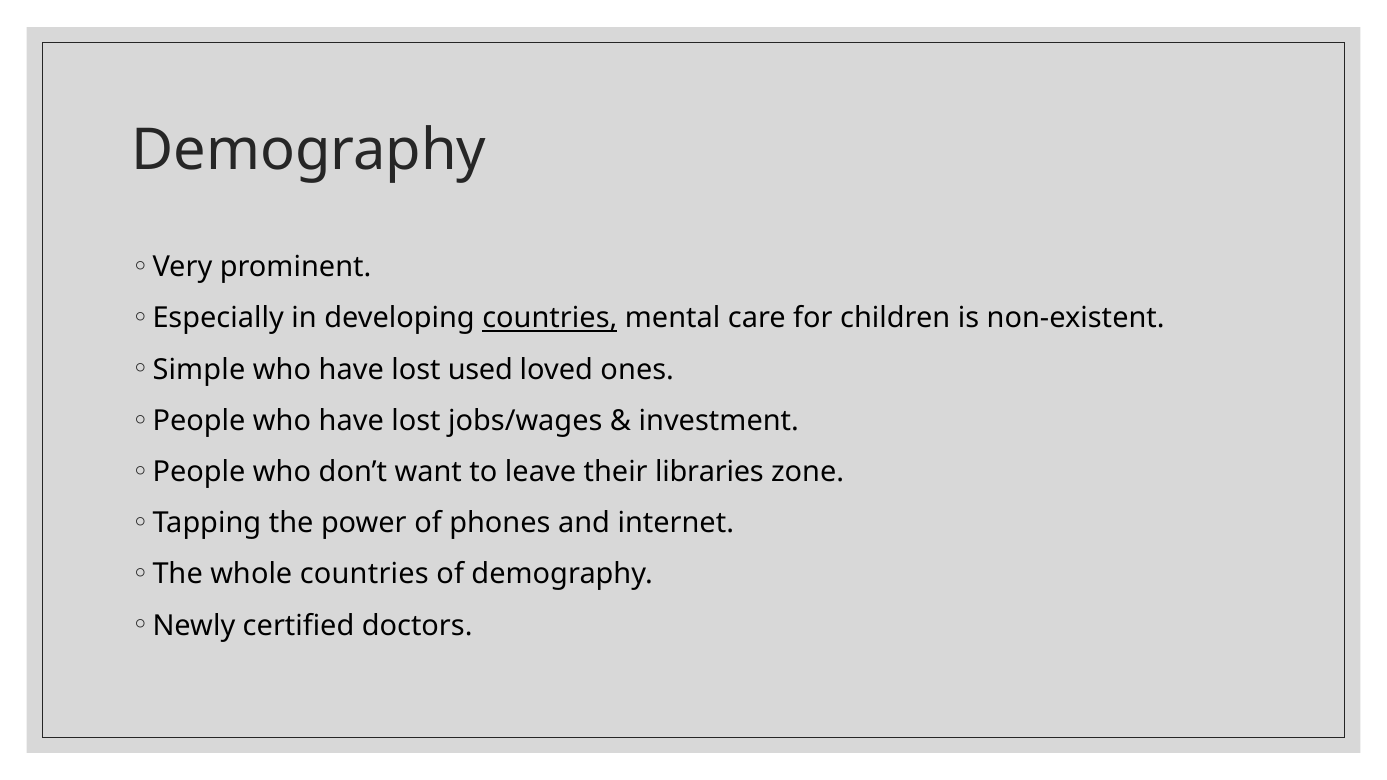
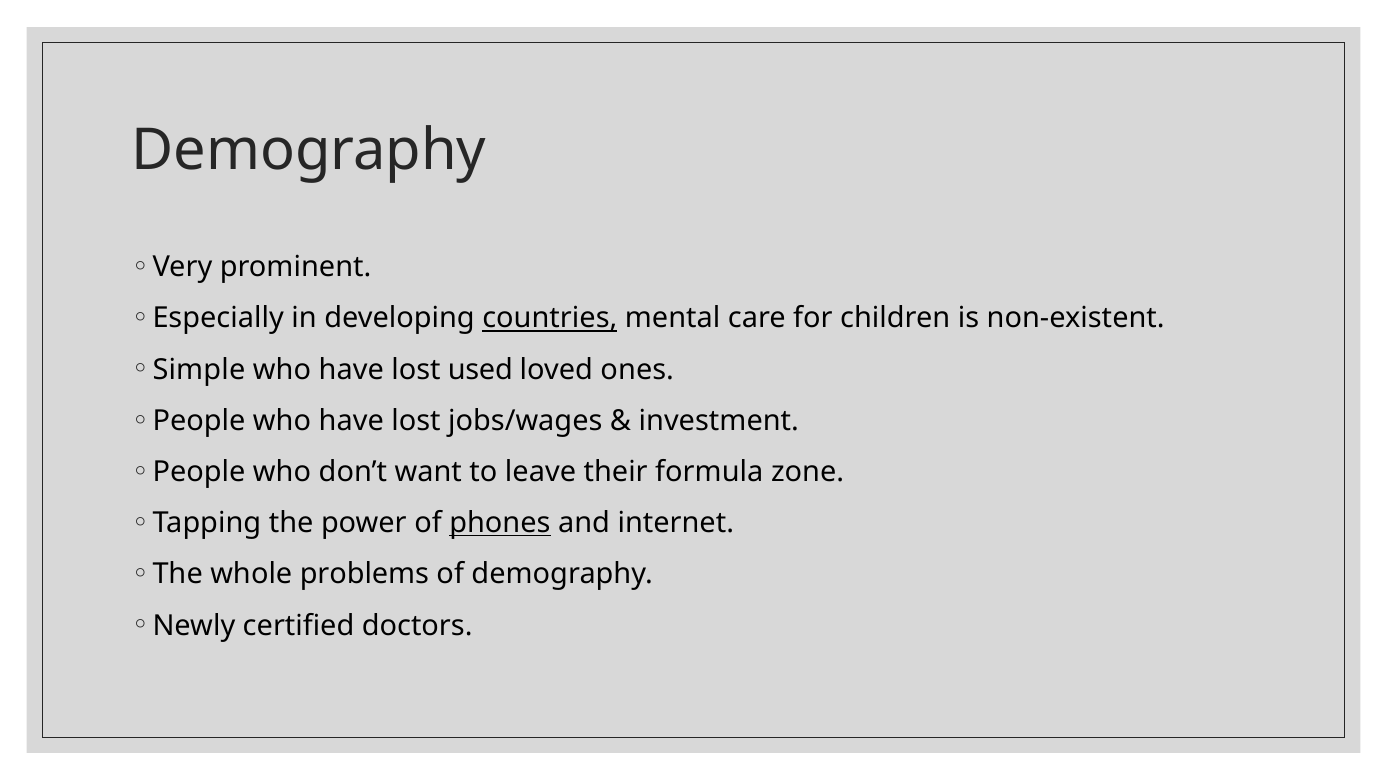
libraries: libraries -> formula
phones underline: none -> present
whole countries: countries -> problems
